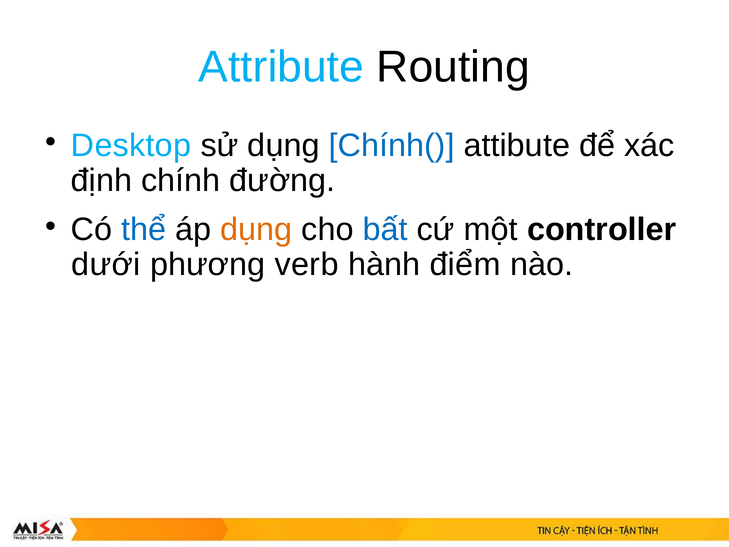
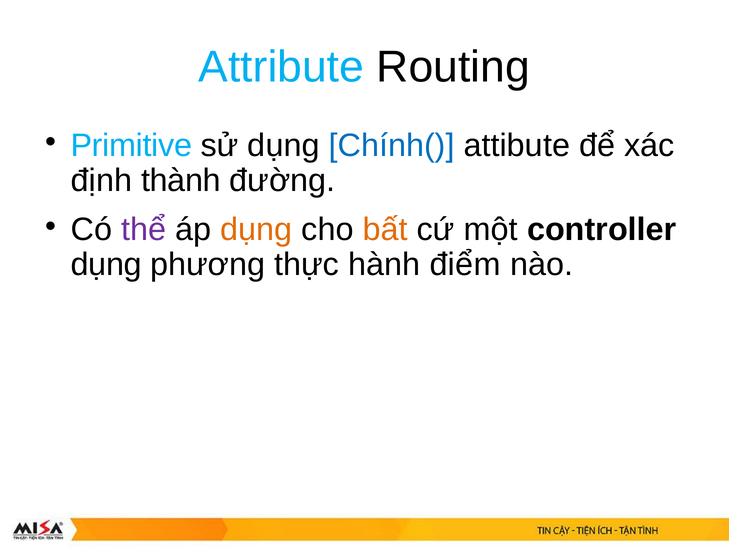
Desktop: Desktop -> Primitive
chính: chính -> thành
thể colour: blue -> purple
bất colour: blue -> orange
dưới at (106, 265): dưới -> dụng
verb: verb -> thực
